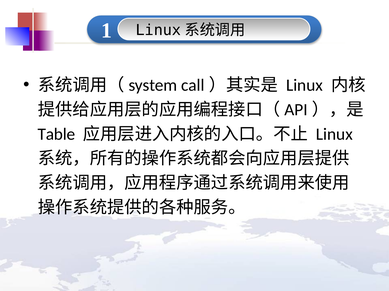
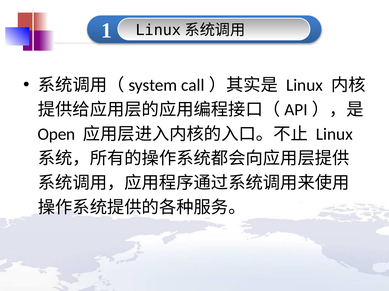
Table: Table -> Open
